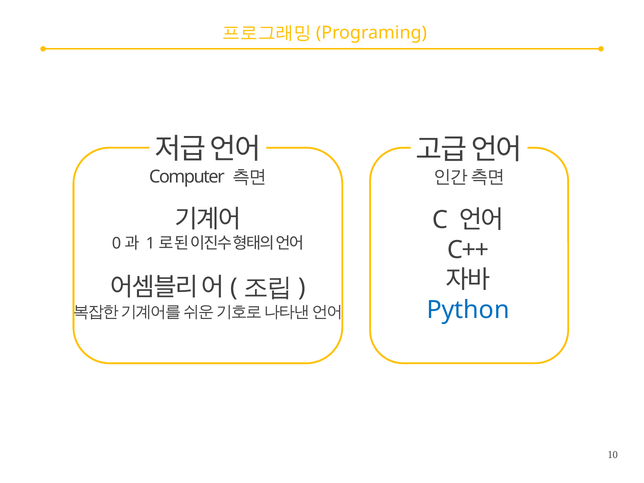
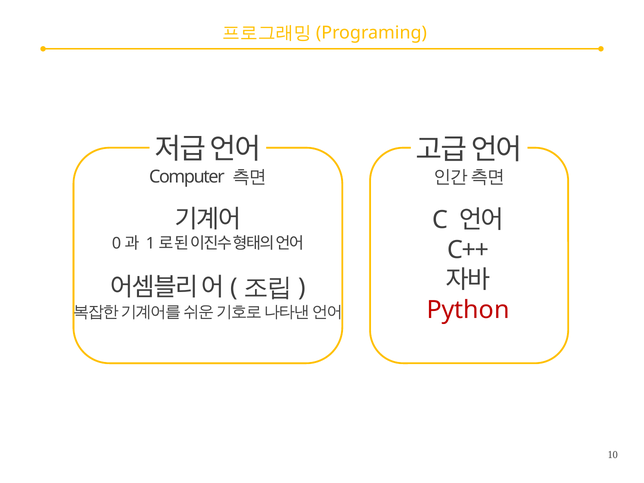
Python colour: blue -> red
